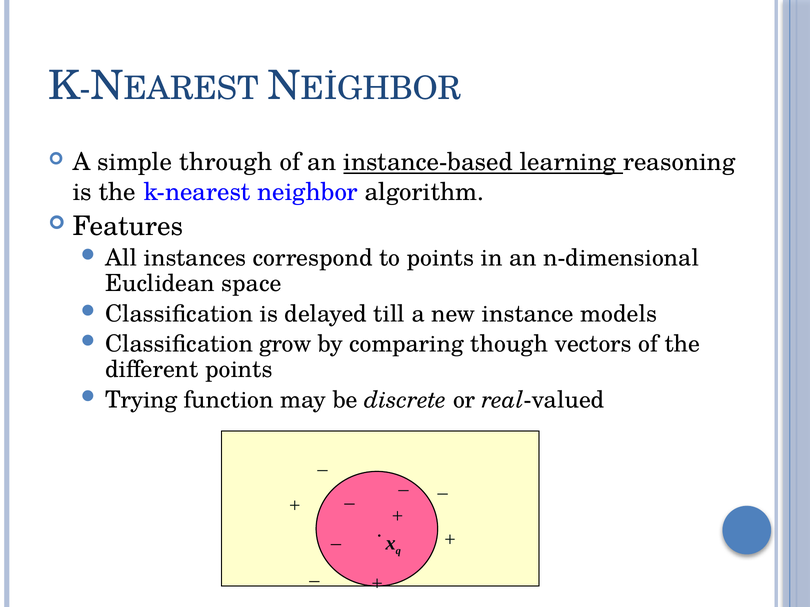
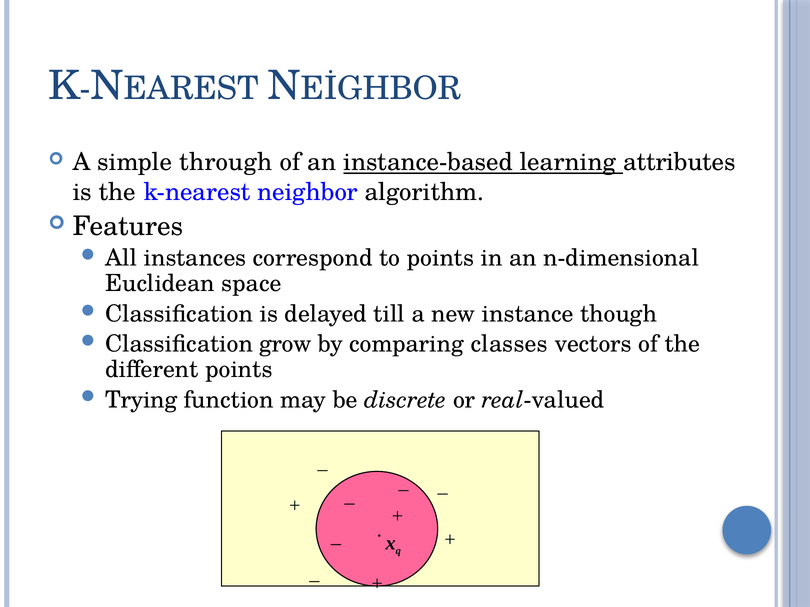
reasoning: reasoning -> attributes
models: models -> though
though: though -> classes
